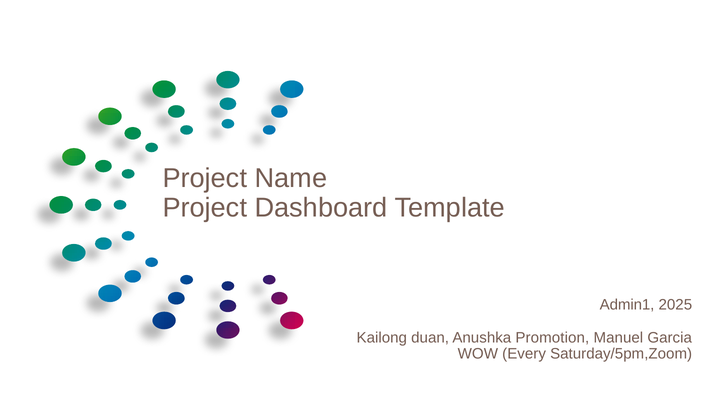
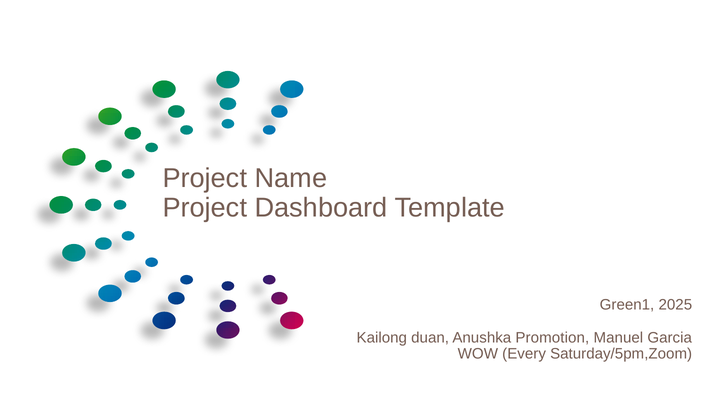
Admin1: Admin1 -> Green1
